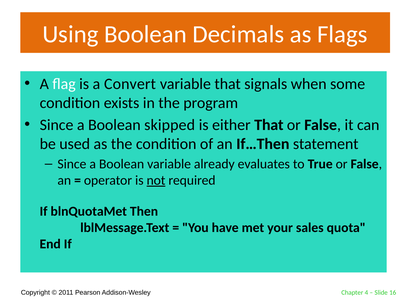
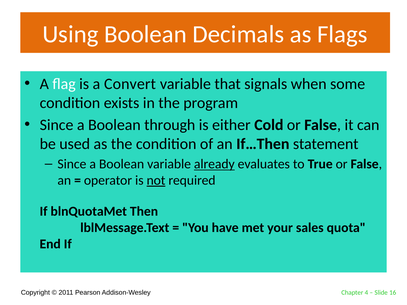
skipped: skipped -> through
either That: That -> Cold
already underline: none -> present
